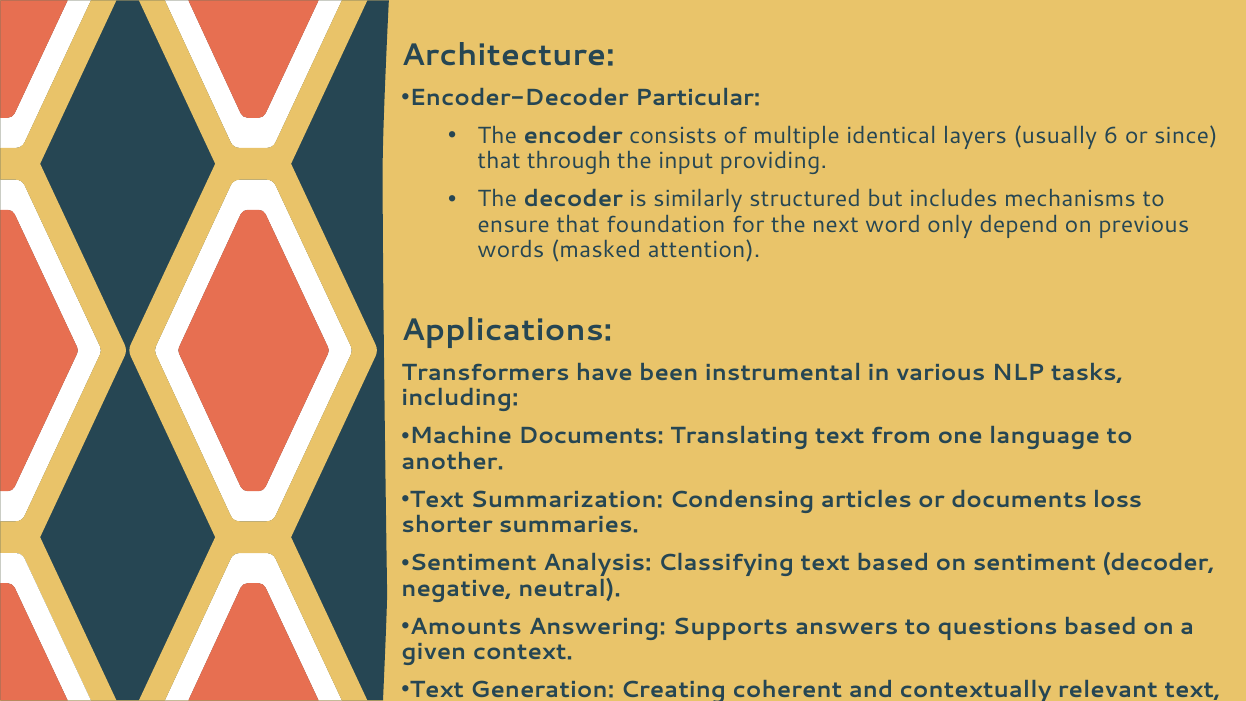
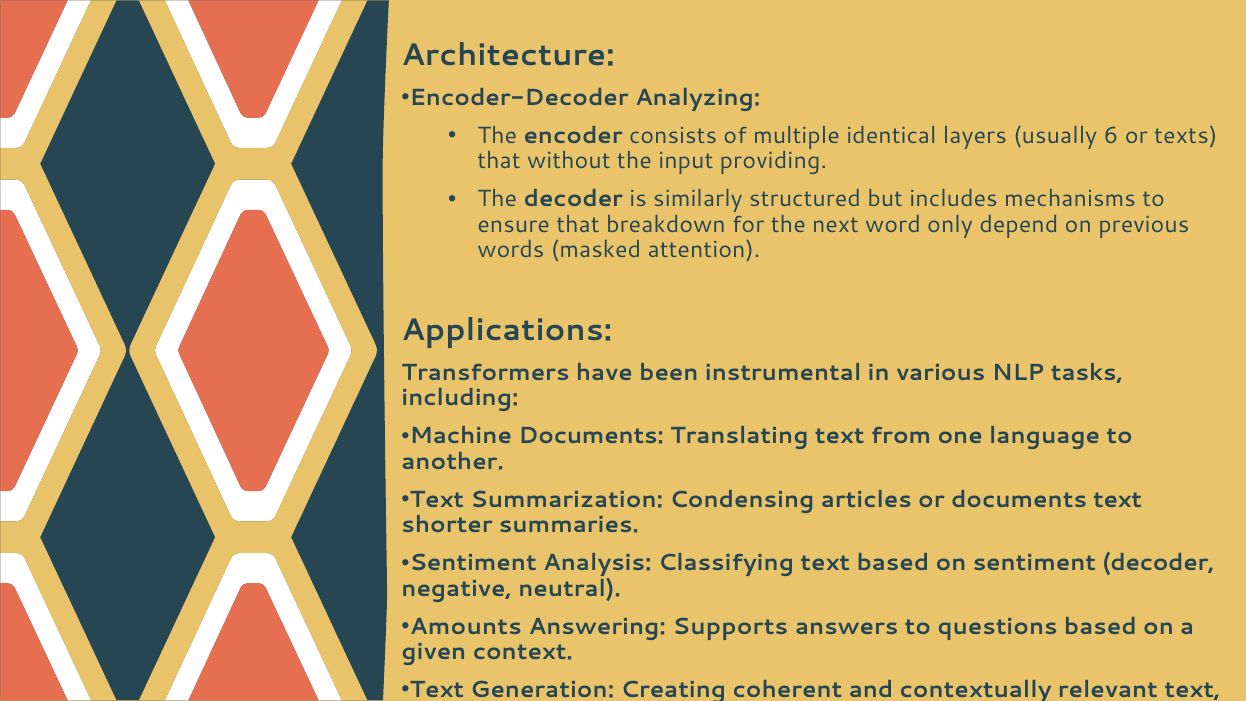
Particular: Particular -> Analyzing
since: since -> texts
through: through -> without
foundation: foundation -> breakdown
documents loss: loss -> text
